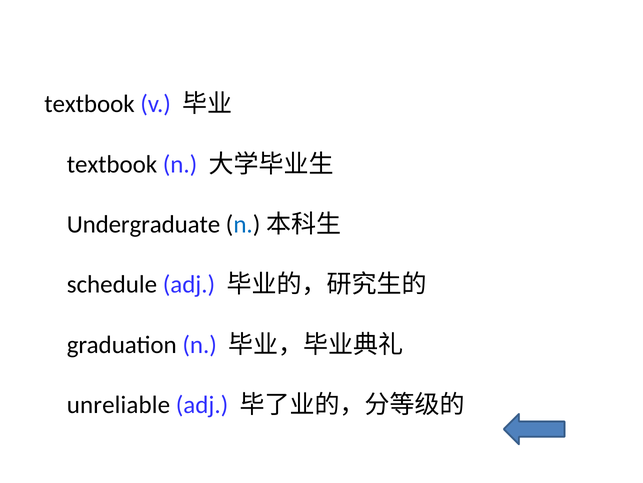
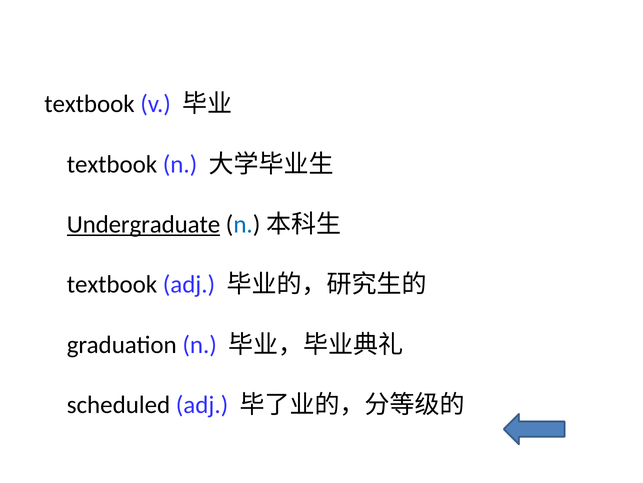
Undergraduate underline: none -> present
schedule at (112, 284): schedule -> textbook
unreliable: unreliable -> scheduled
